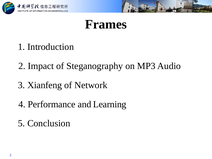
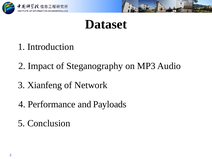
Frames: Frames -> Dataset
Learning: Learning -> Payloads
